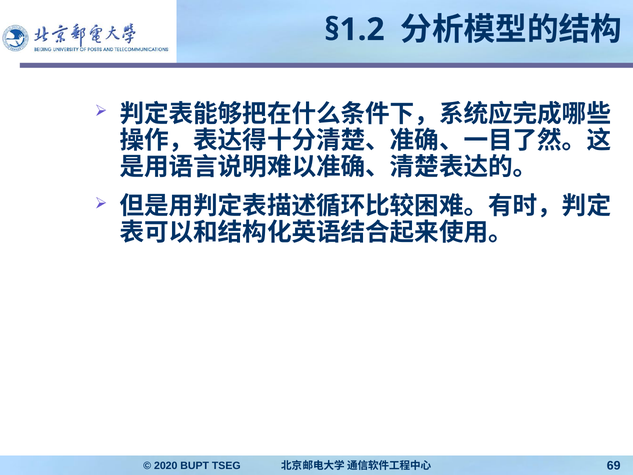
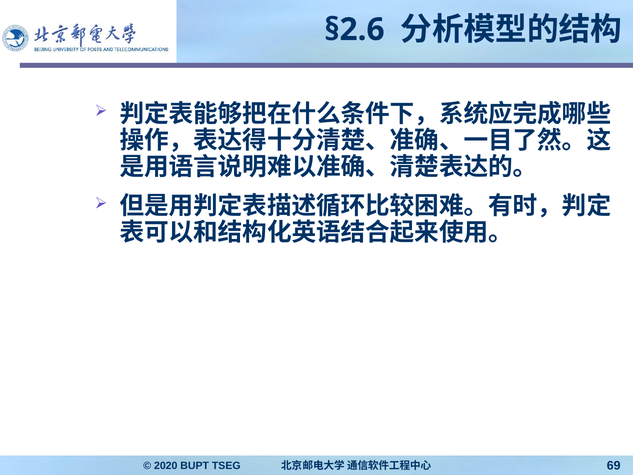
§1.2: §1.2 -> §2.6
